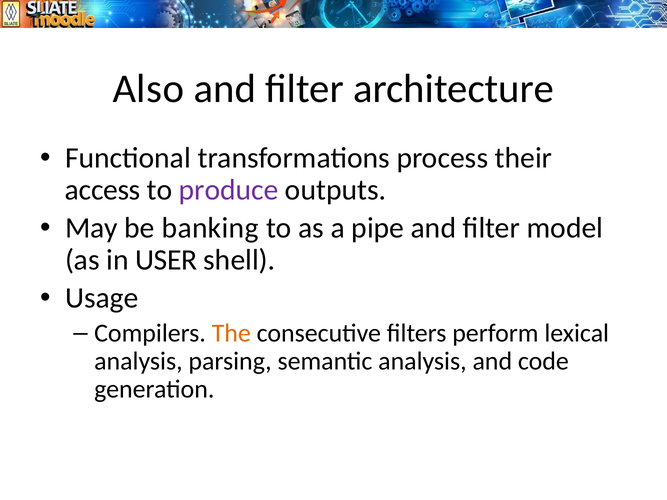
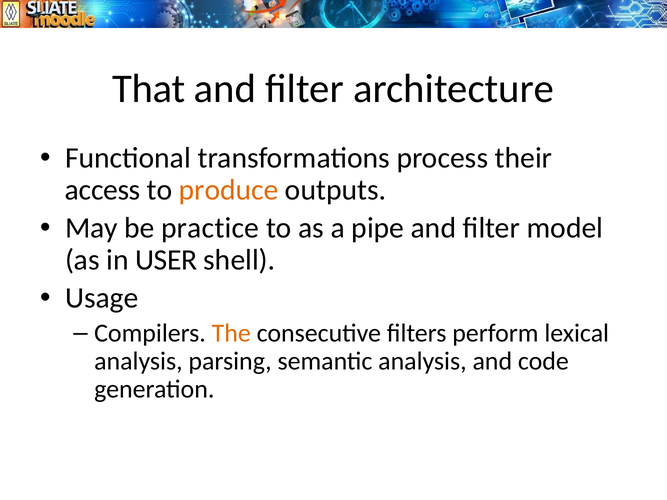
Also: Also -> That
produce colour: purple -> orange
banking: banking -> practice
